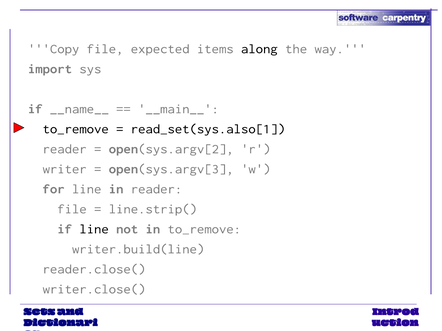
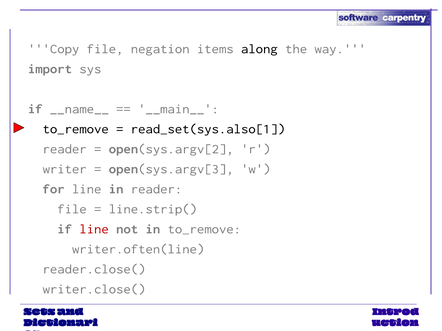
expected: expected -> negation
line at (94, 229) colour: black -> red
writer.build(line: writer.build(line -> writer.often(line
